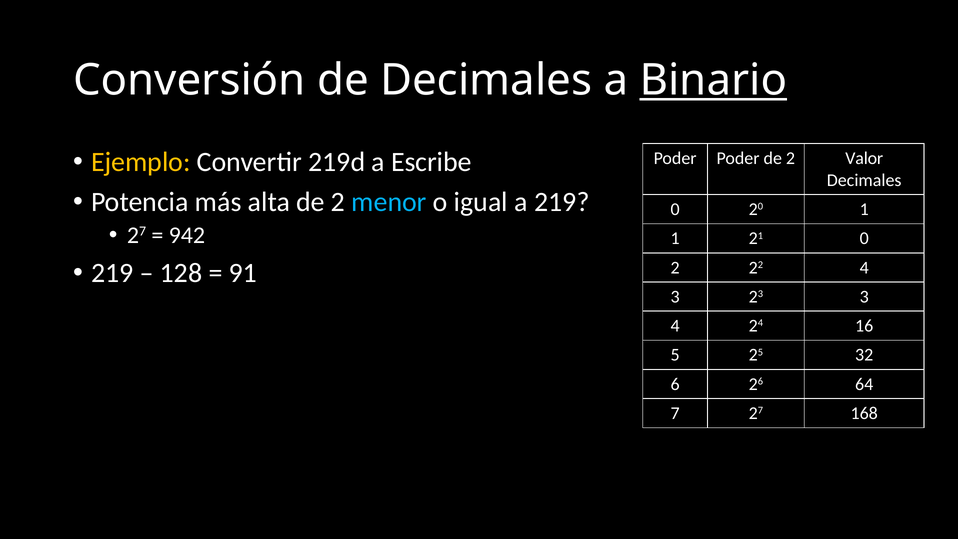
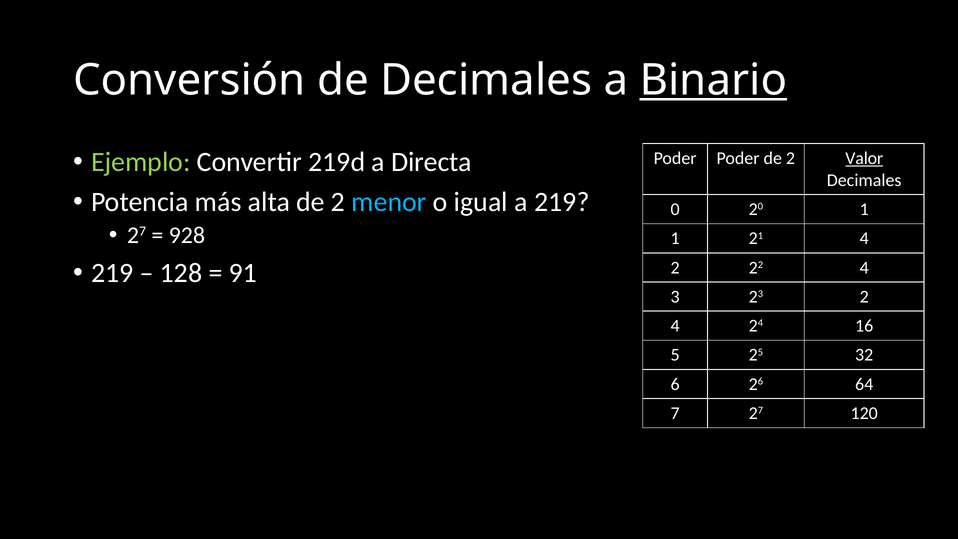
Ejemplo colour: yellow -> light green
Escribe: Escribe -> Directa
Valor underline: none -> present
942: 942 -> 928
21 0: 0 -> 4
23 3: 3 -> 2
168: 168 -> 120
